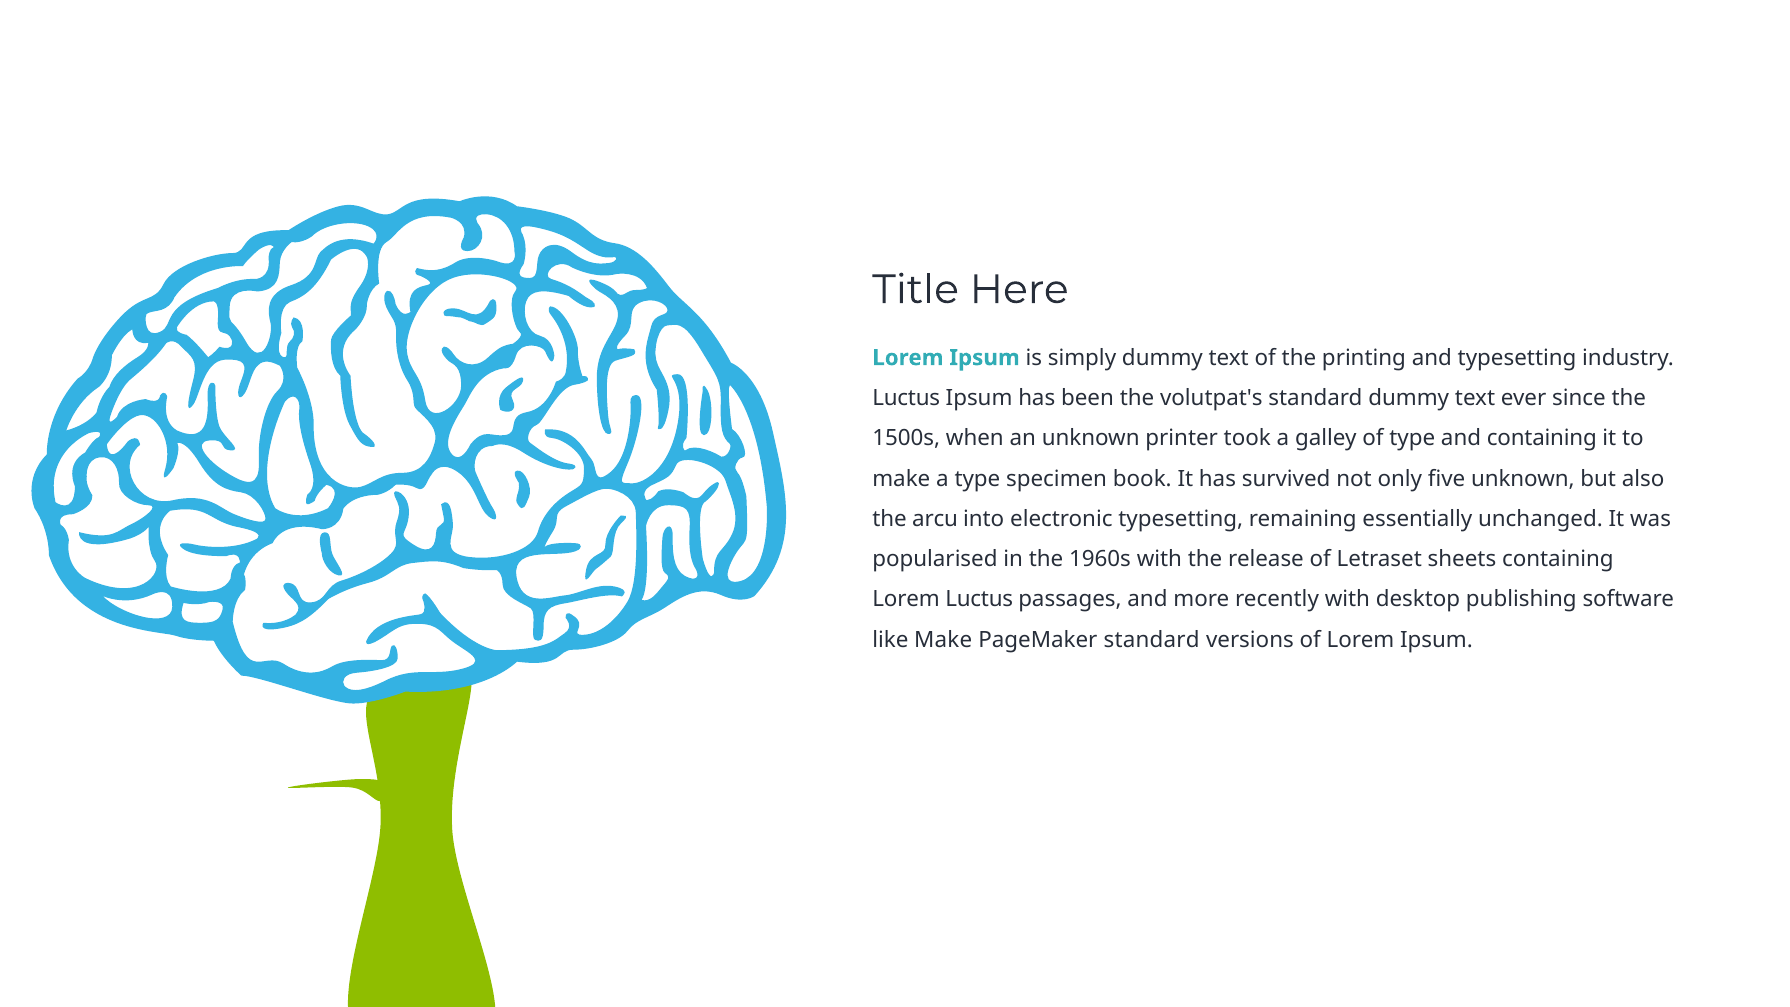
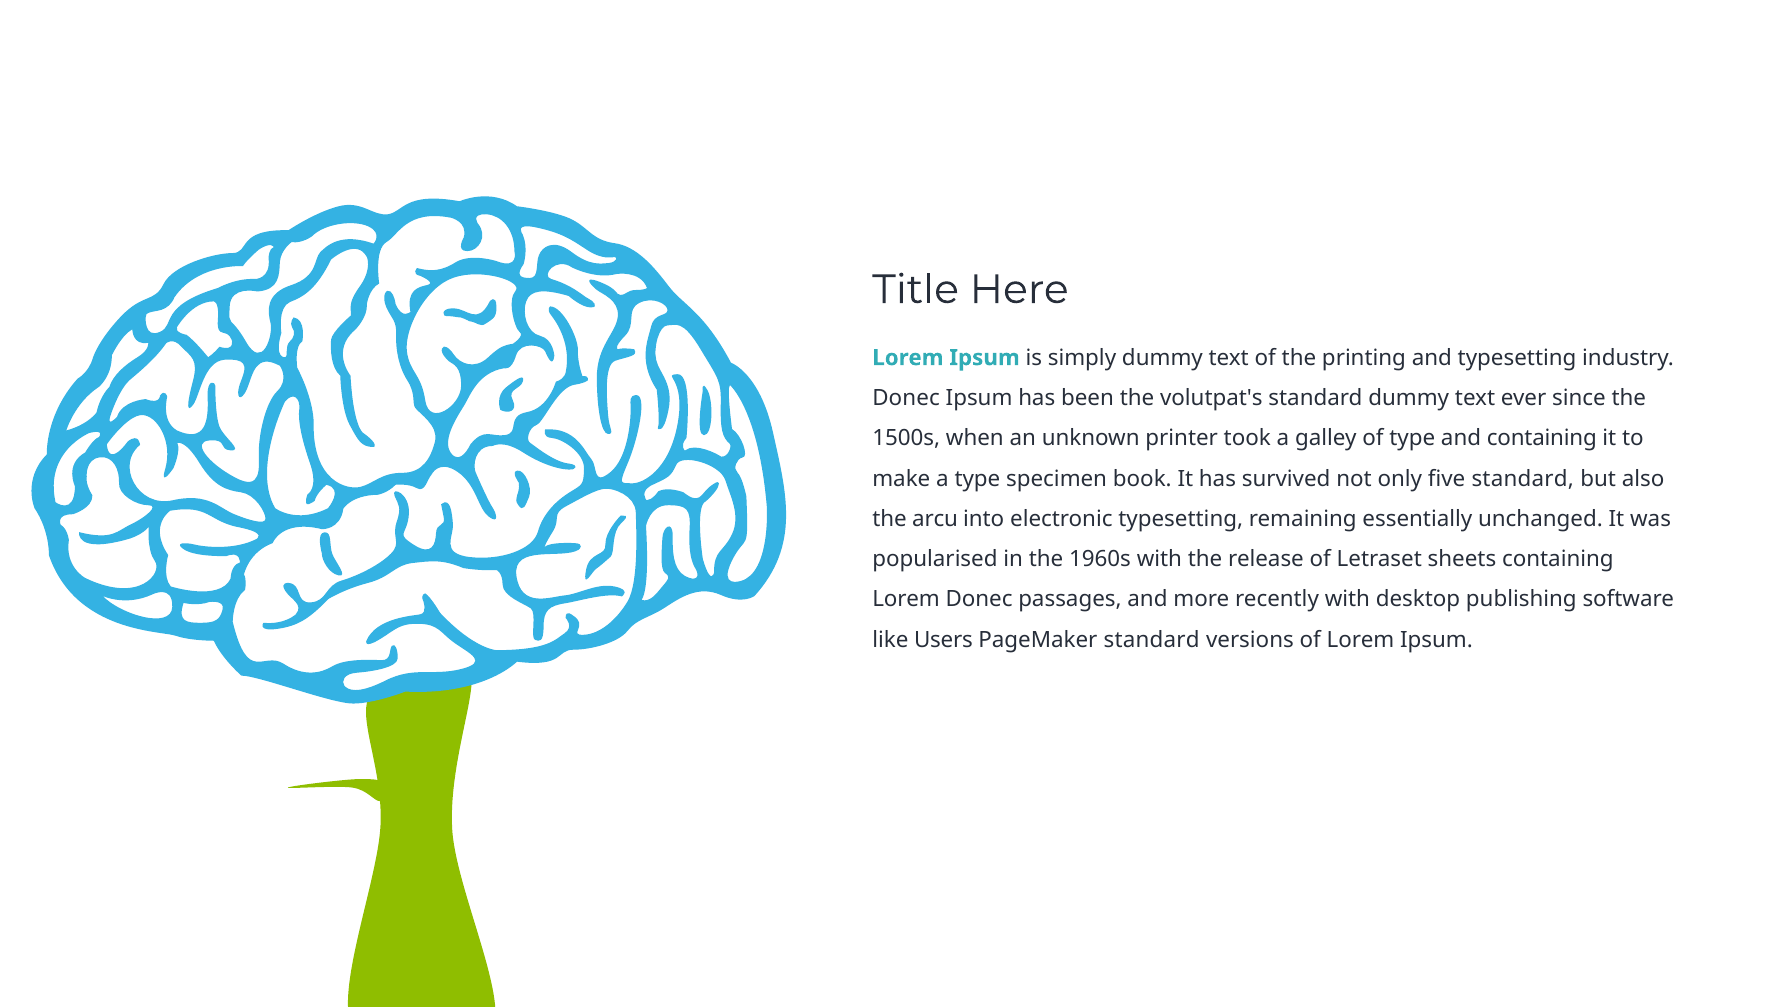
Luctus at (906, 398): Luctus -> Donec
five unknown: unknown -> standard
Lorem Luctus: Luctus -> Donec
like Make: Make -> Users
